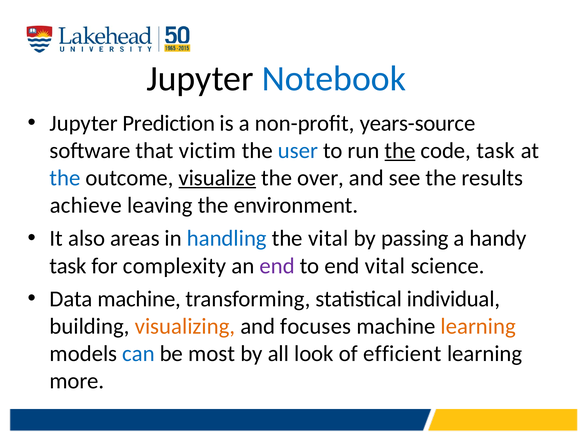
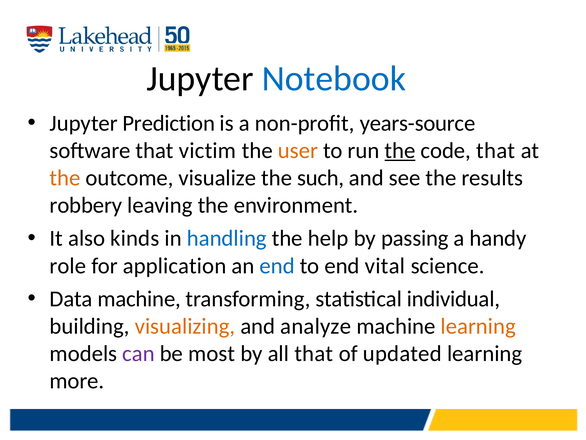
user colour: blue -> orange
code task: task -> that
the at (65, 178) colour: blue -> orange
visualize underline: present -> none
over: over -> such
achieve: achieve -> robbery
areas: areas -> kinds
the vital: vital -> help
task at (68, 266): task -> role
complexity: complexity -> application
end at (277, 266) colour: purple -> blue
focuses: focuses -> analyze
can colour: blue -> purple
all look: look -> that
efficient: efficient -> updated
